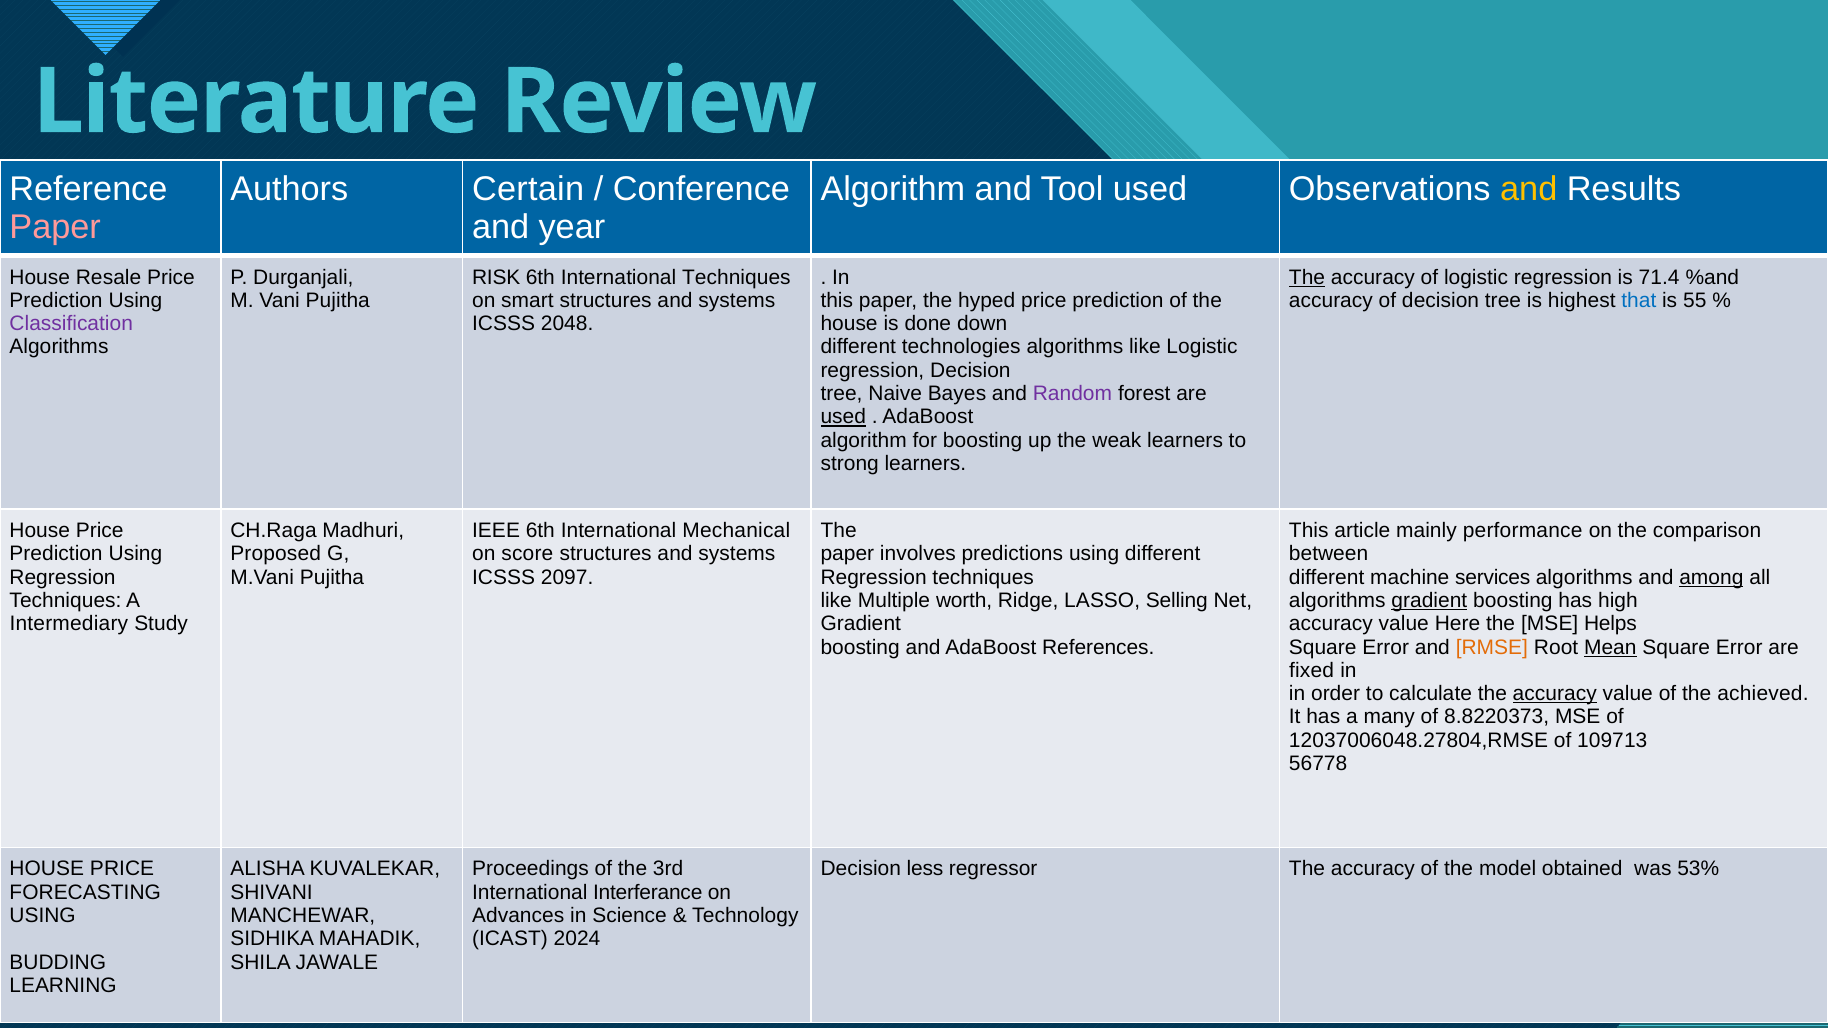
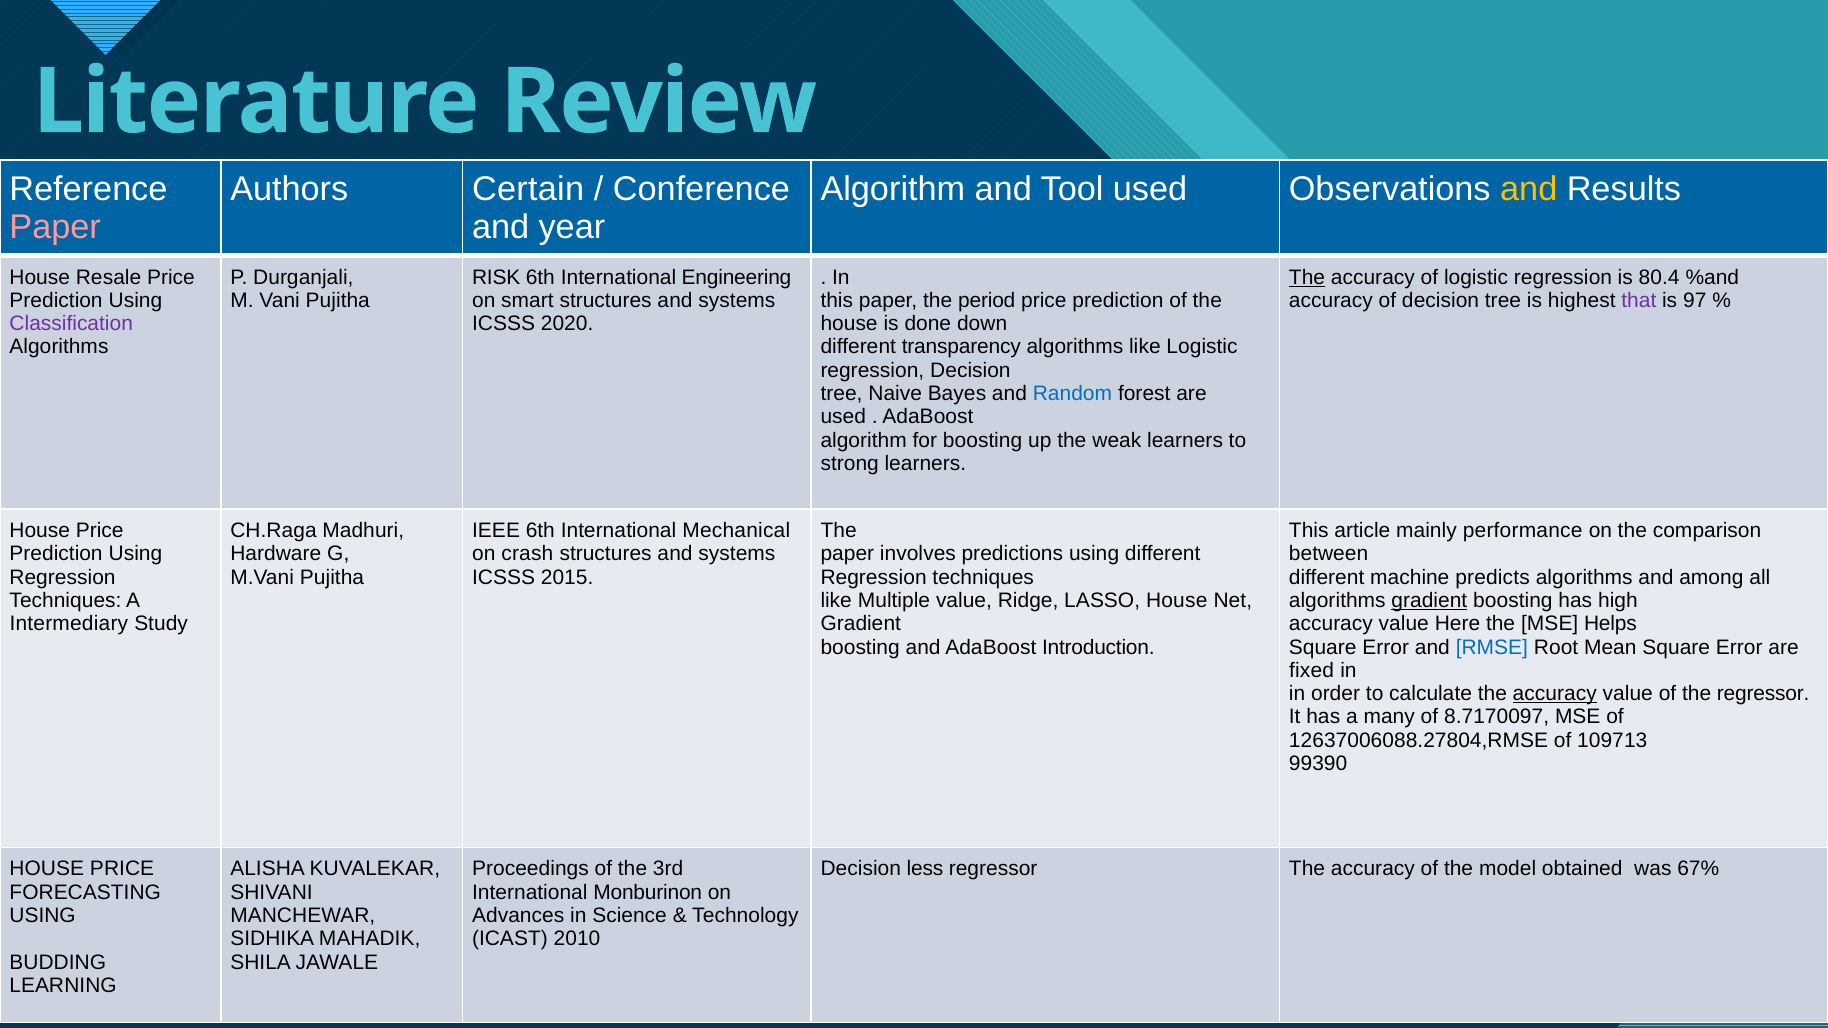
International Techniques: Techniques -> Engineering
71.4: 71.4 -> 80.4
hyped: hyped -> period
that colour: blue -> purple
55: 55 -> 97
2048: 2048 -> 2020
technologies: technologies -> transparency
Random colour: purple -> blue
used at (843, 417) underline: present -> none
Proposed: Proposed -> Hardware
score: score -> crash
2097: 2097 -> 2015
services: services -> predicts
among underline: present -> none
Multiple worth: worth -> value
LASSO Selling: Selling -> House
References: References -> Introduction
RMSE colour: orange -> blue
Mean underline: present -> none
the achieved: achieved -> regressor
8.8220373: 8.8220373 -> 8.7170097
12037006048.27804,RMSE: 12037006048.27804,RMSE -> 12637006088.27804,RMSE
56778: 56778 -> 99390
53%: 53% -> 67%
Interferance: Interferance -> Monburinon
2024: 2024 -> 2010
